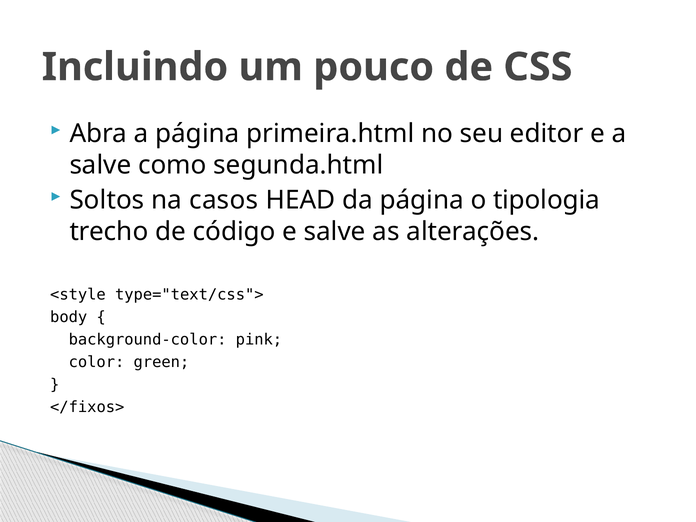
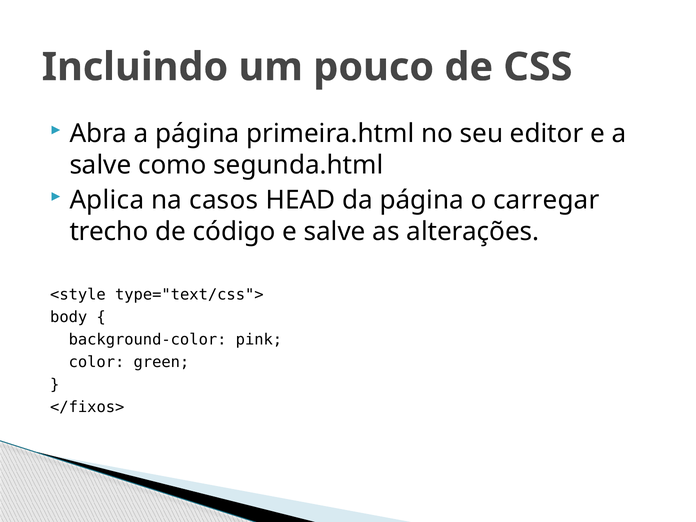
Soltos: Soltos -> Aplica
tipologia: tipologia -> carregar
